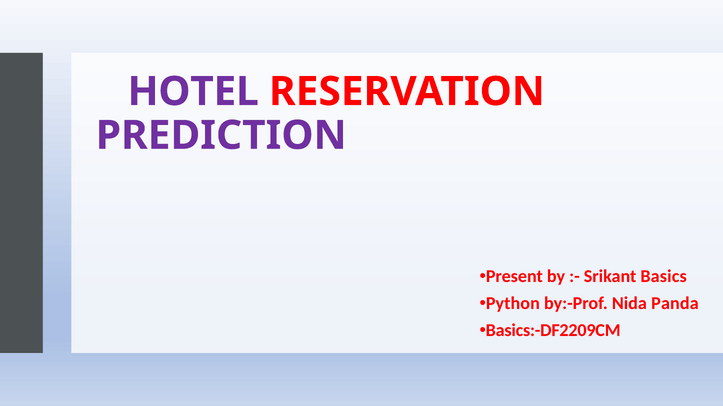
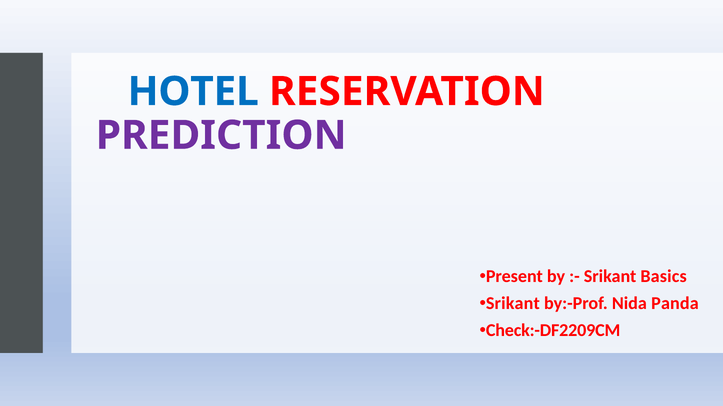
HOTEL colour: purple -> blue
Python at (513, 304): Python -> Srikant
Basics:-DF2209CM: Basics:-DF2209CM -> Check:-DF2209CM
